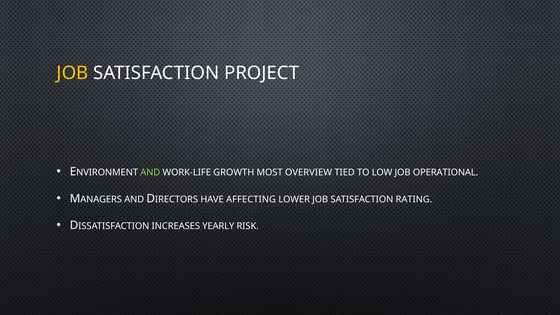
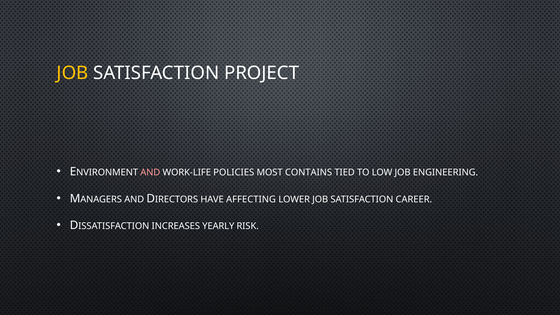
AND at (150, 172) colour: light green -> pink
GROWTH: GROWTH -> POLICIES
OVERVIEW: OVERVIEW -> CONTAINS
OPERATIONAL: OPERATIONAL -> ENGINEERING
RATING: RATING -> CAREER
